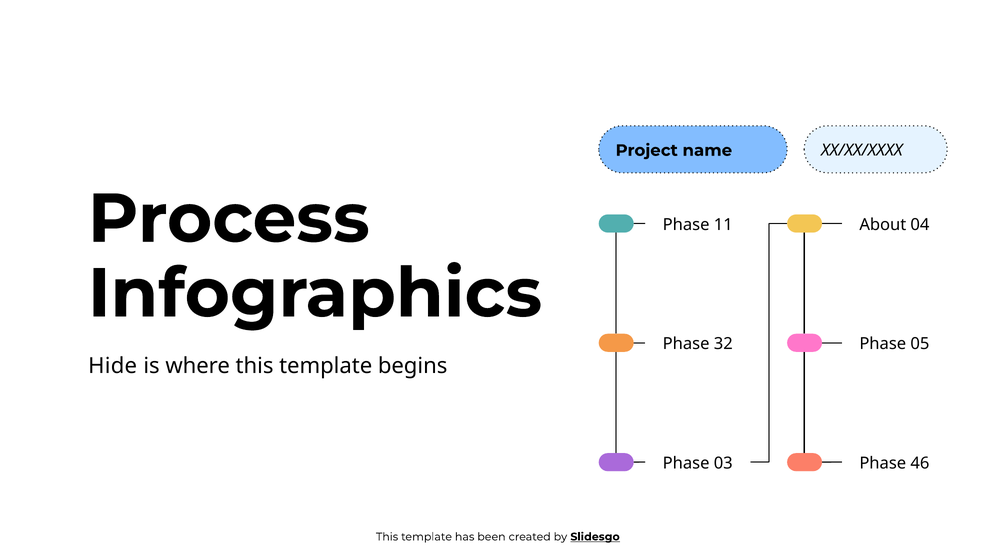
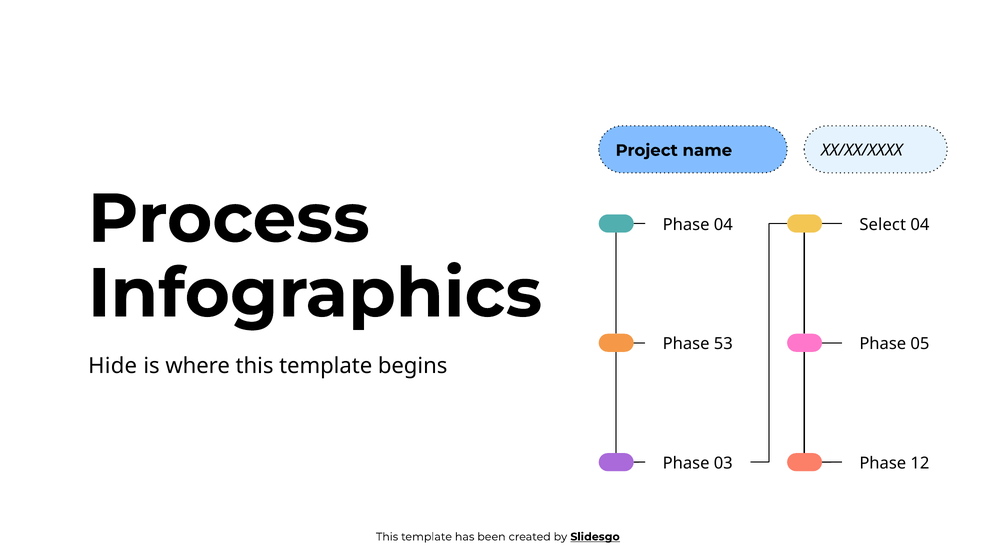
Phase 11: 11 -> 04
About: About -> Select
32: 32 -> 53
46: 46 -> 12
